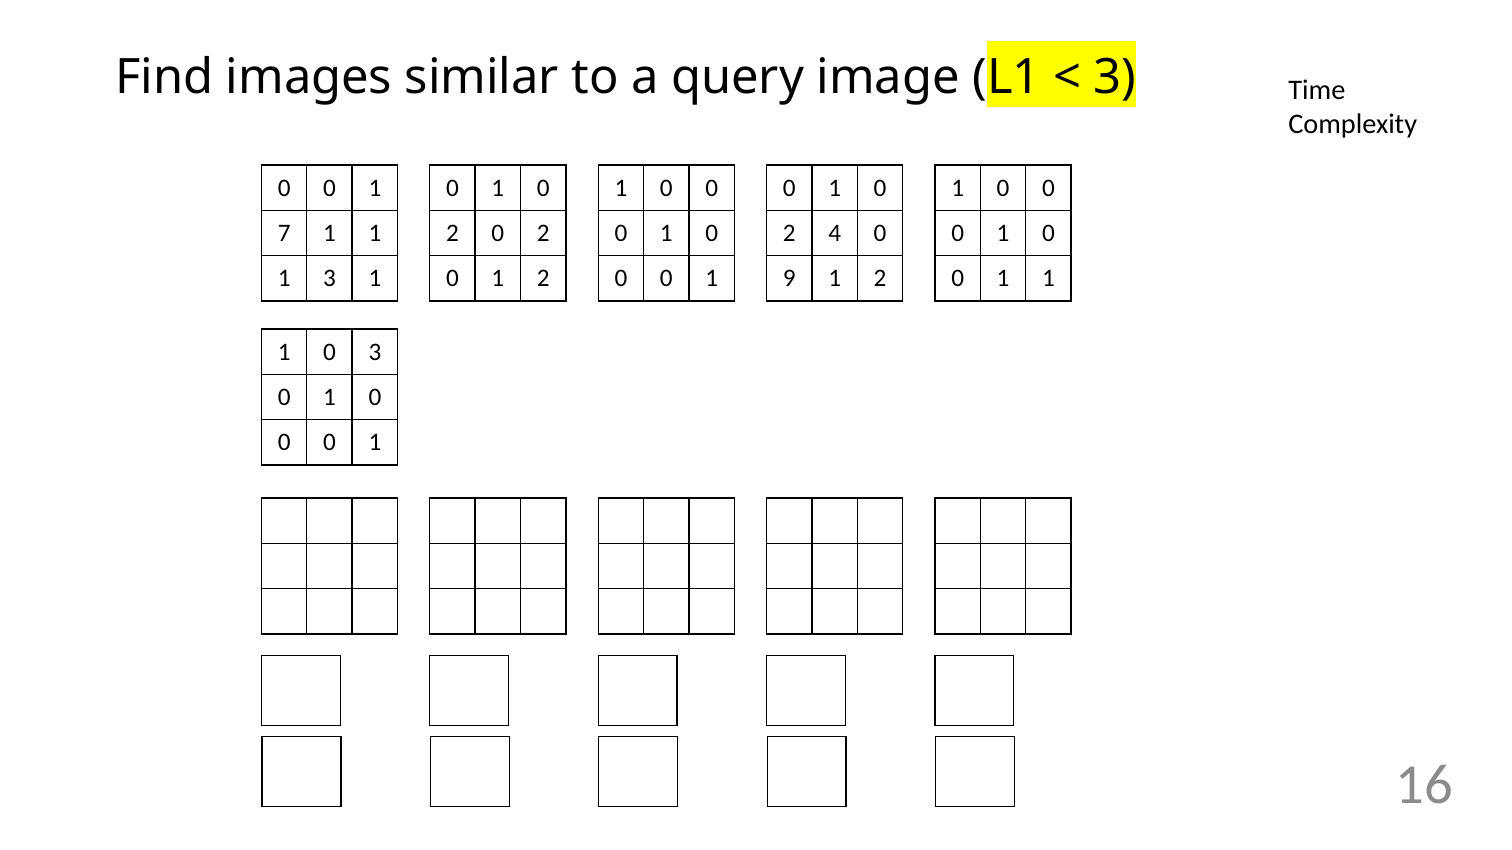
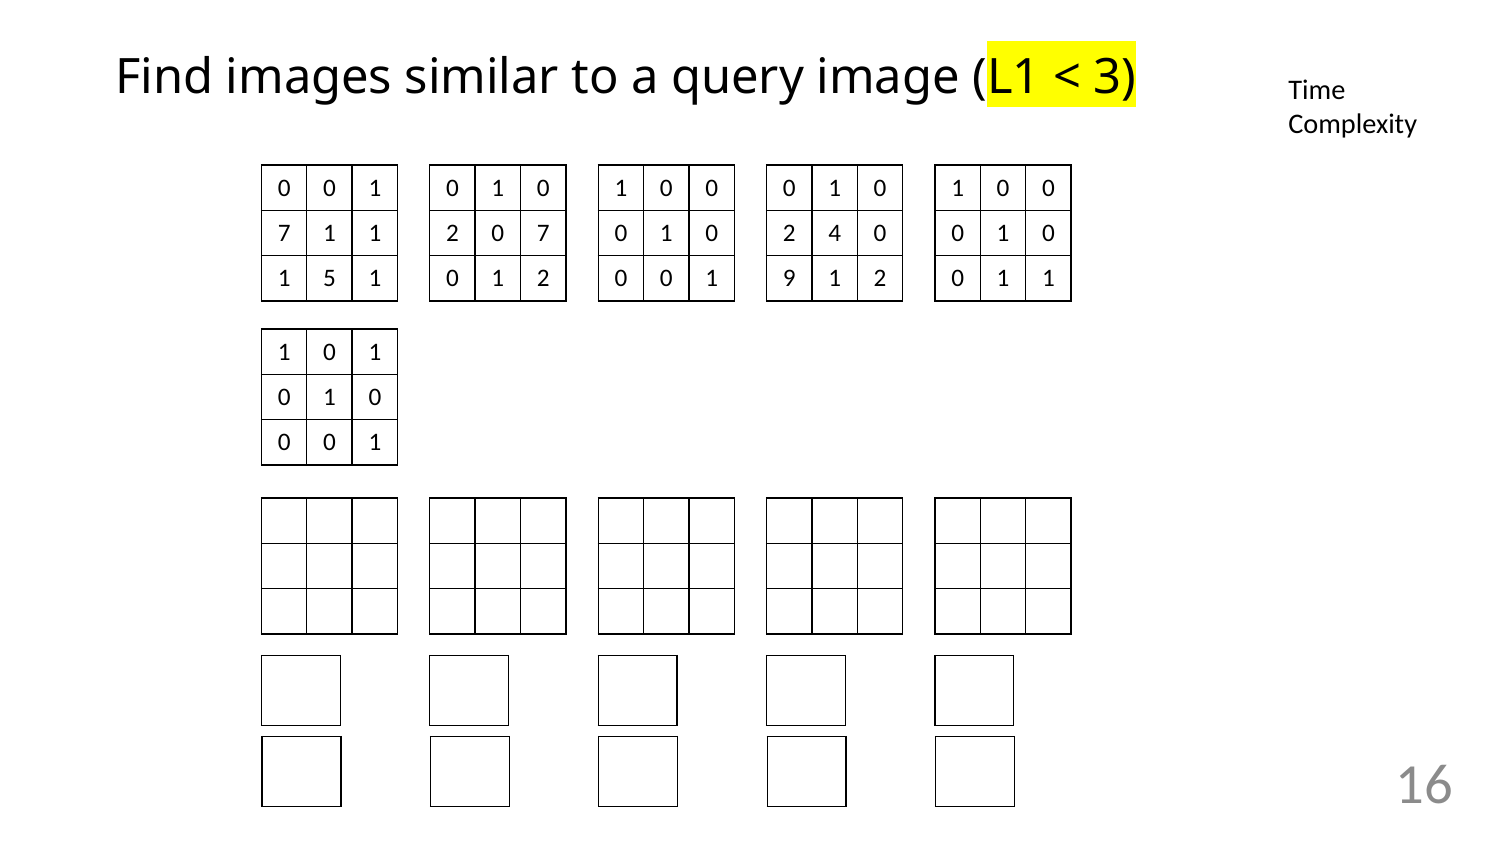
2 0 2: 2 -> 7
1 3: 3 -> 5
3 at (375, 352): 3 -> 1
